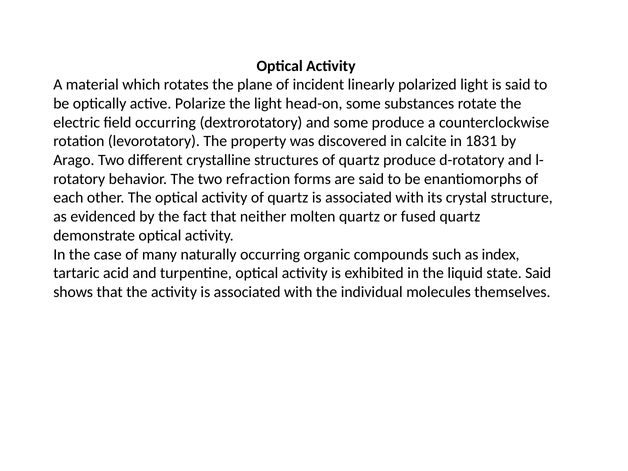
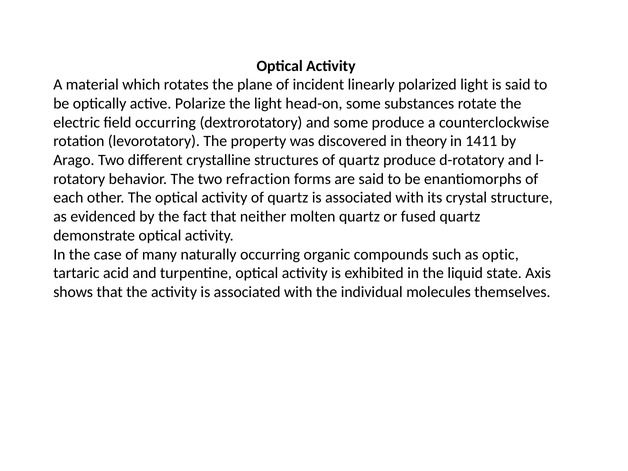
calcite: calcite -> theory
1831: 1831 -> 1411
index: index -> optic
state Said: Said -> Axis
